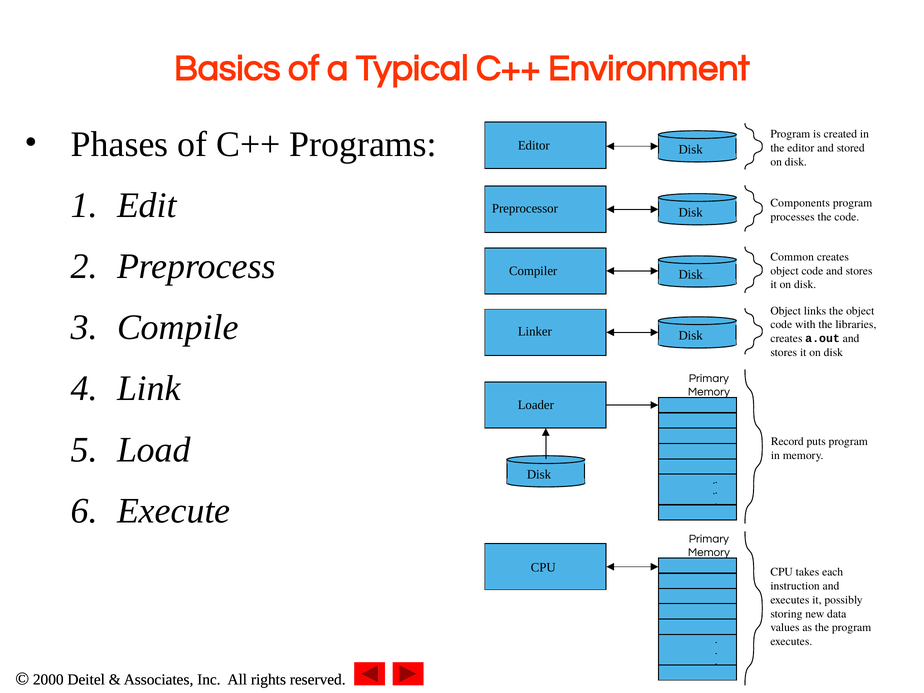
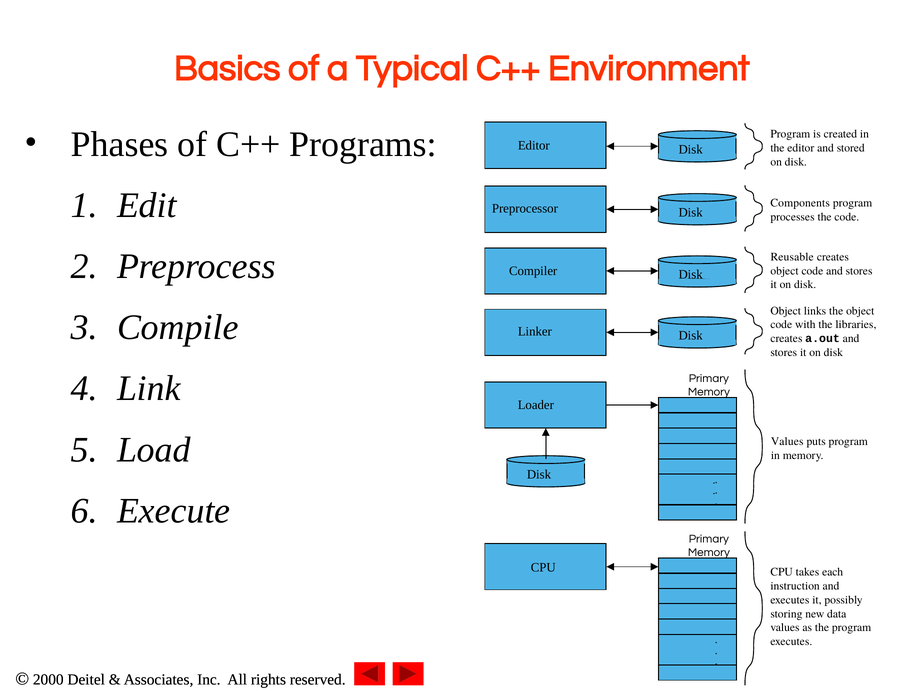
Common: Common -> Reusable
Record at (787, 441): Record -> Values
